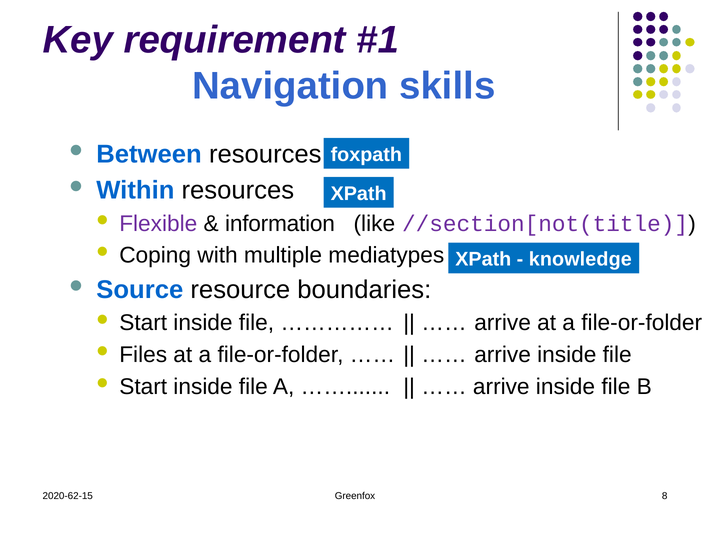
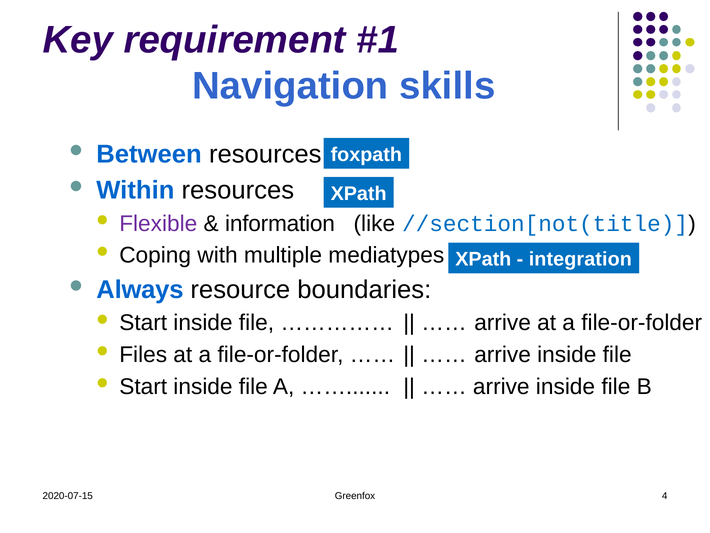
//section[not(title colour: purple -> blue
knowledge: knowledge -> integration
Source: Source -> Always
2020-62-15: 2020-62-15 -> 2020-07-15
8: 8 -> 4
